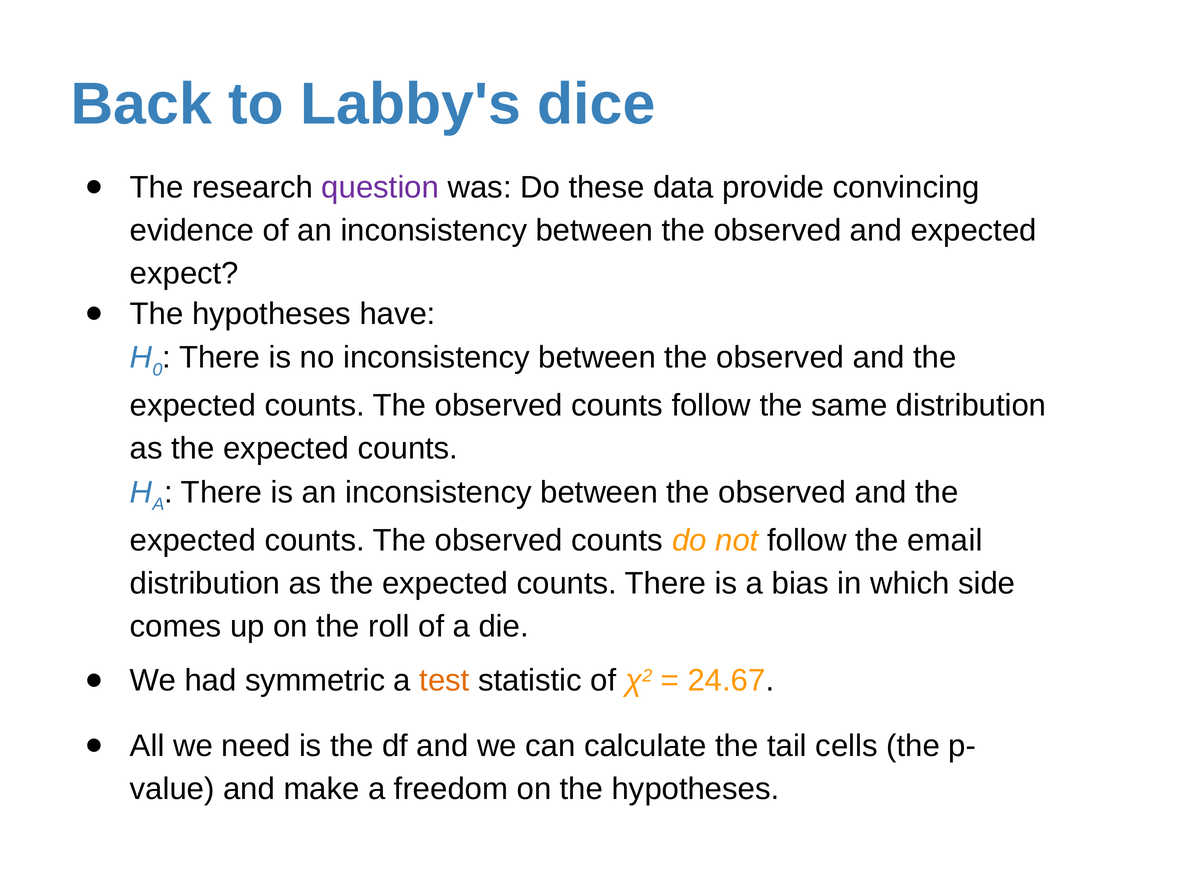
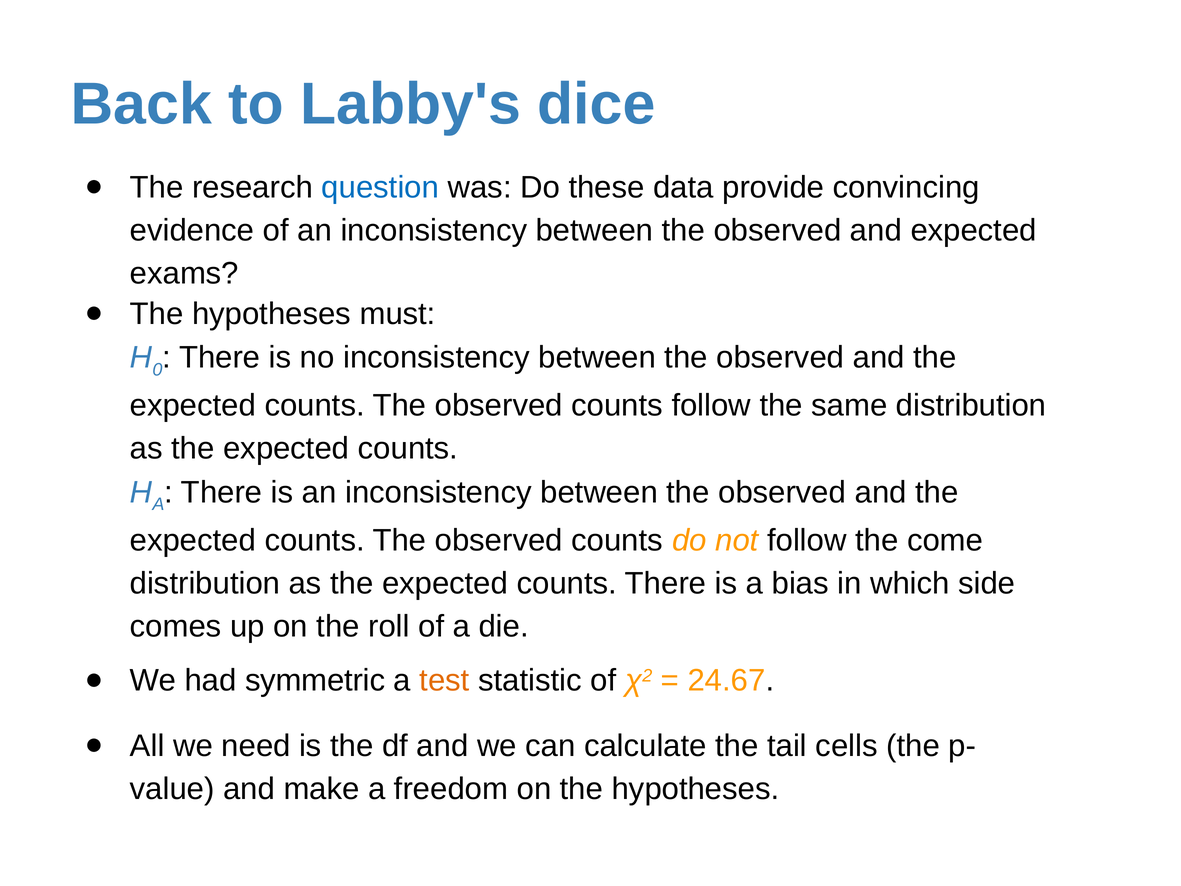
question colour: purple -> blue
expect: expect -> exams
have: have -> must
email: email -> come
